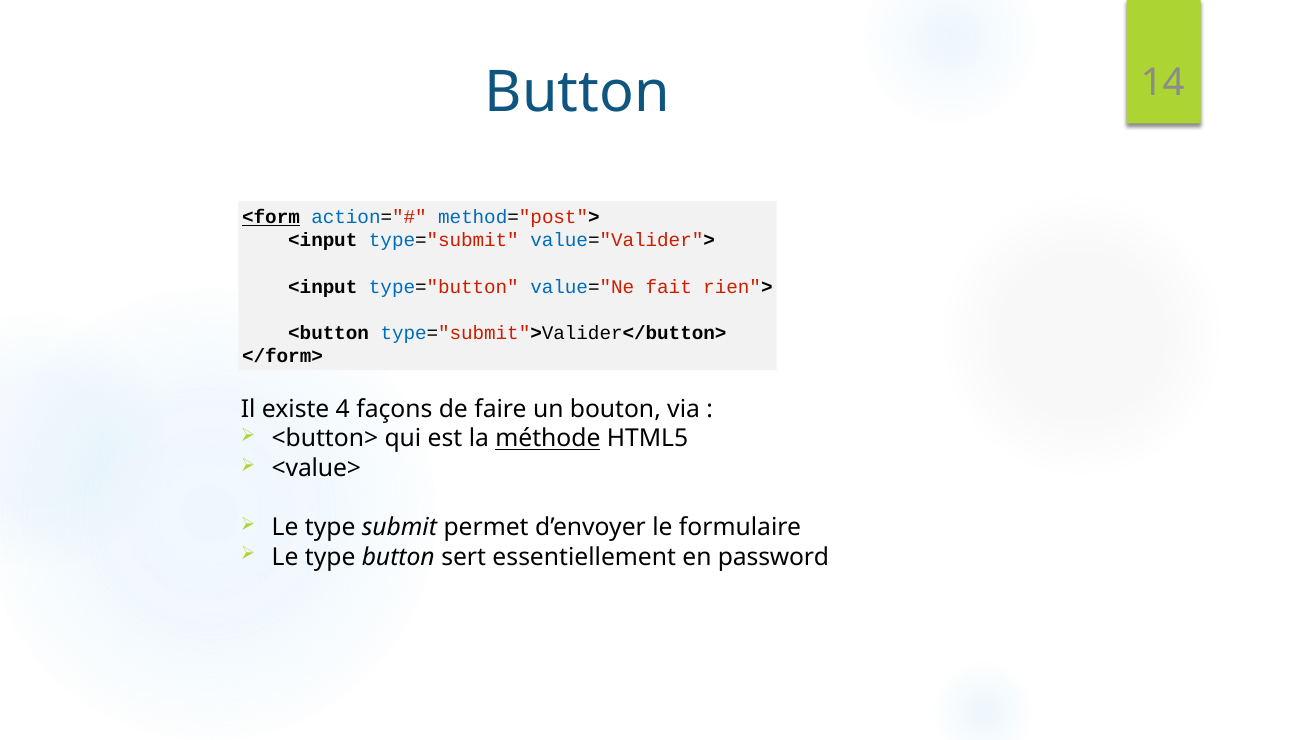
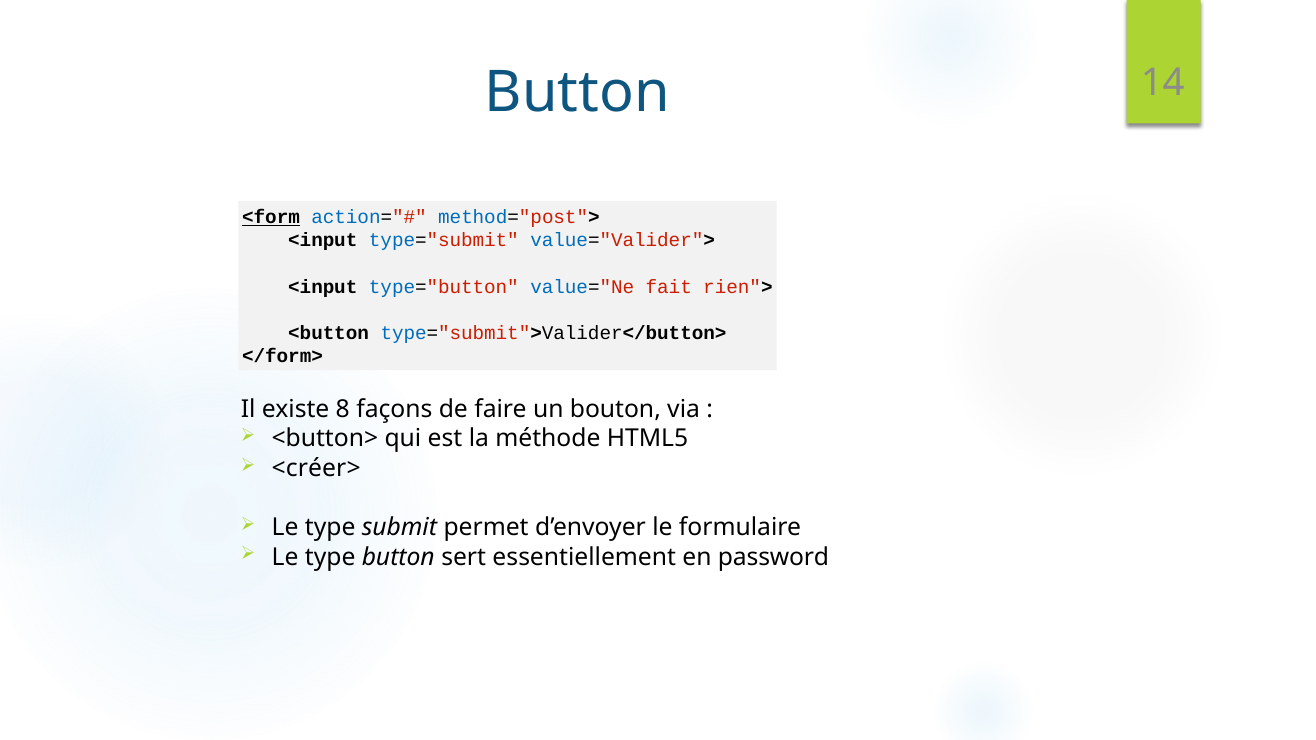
4: 4 -> 8
méthode underline: present -> none
<value>: <value> -> <créer>
